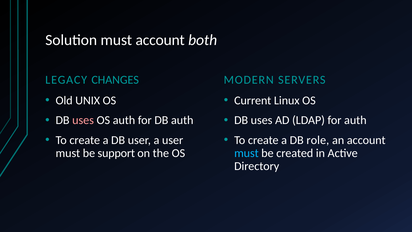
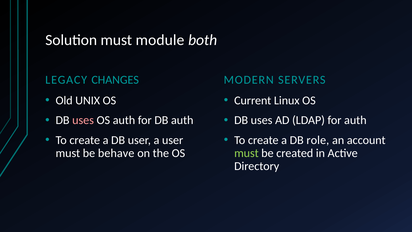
must account: account -> module
support: support -> behave
must at (246, 153) colour: light blue -> light green
